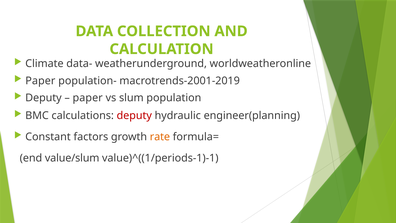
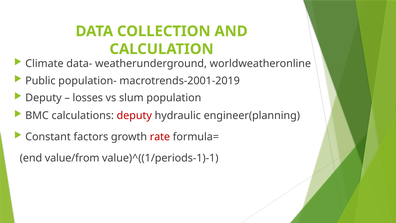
Paper at (40, 81): Paper -> Public
paper at (88, 98): paper -> losses
rate colour: orange -> red
value/slum: value/slum -> value/from
